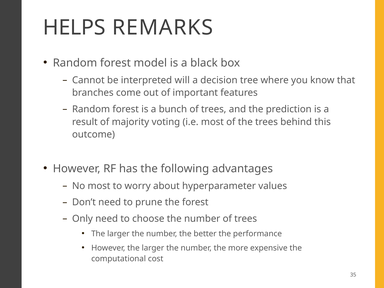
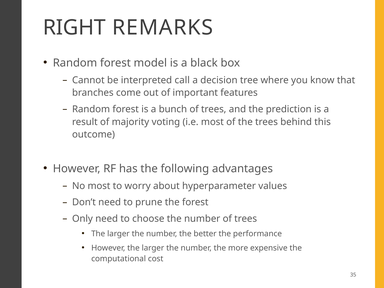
HELPS: HELPS -> RIGHT
will: will -> call
